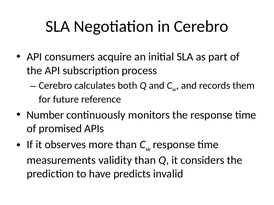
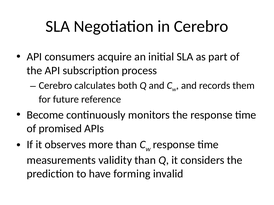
Number: Number -> Become
predicts: predicts -> forming
